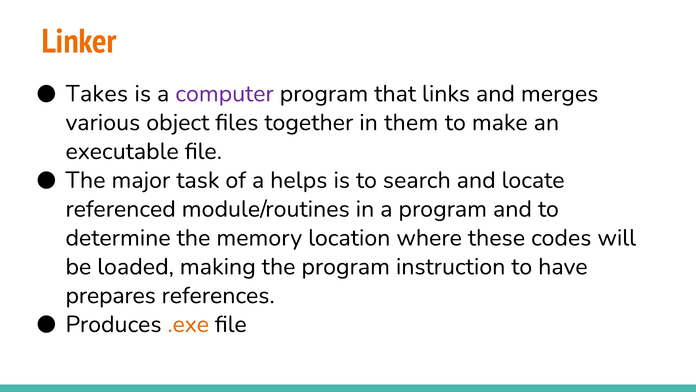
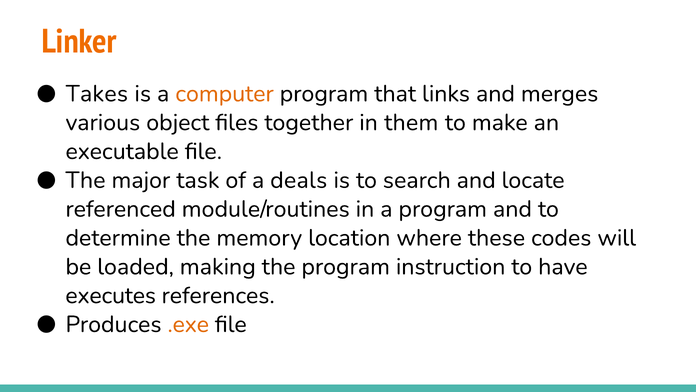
computer colour: purple -> orange
helps: helps -> deals
prepares: prepares -> executes
